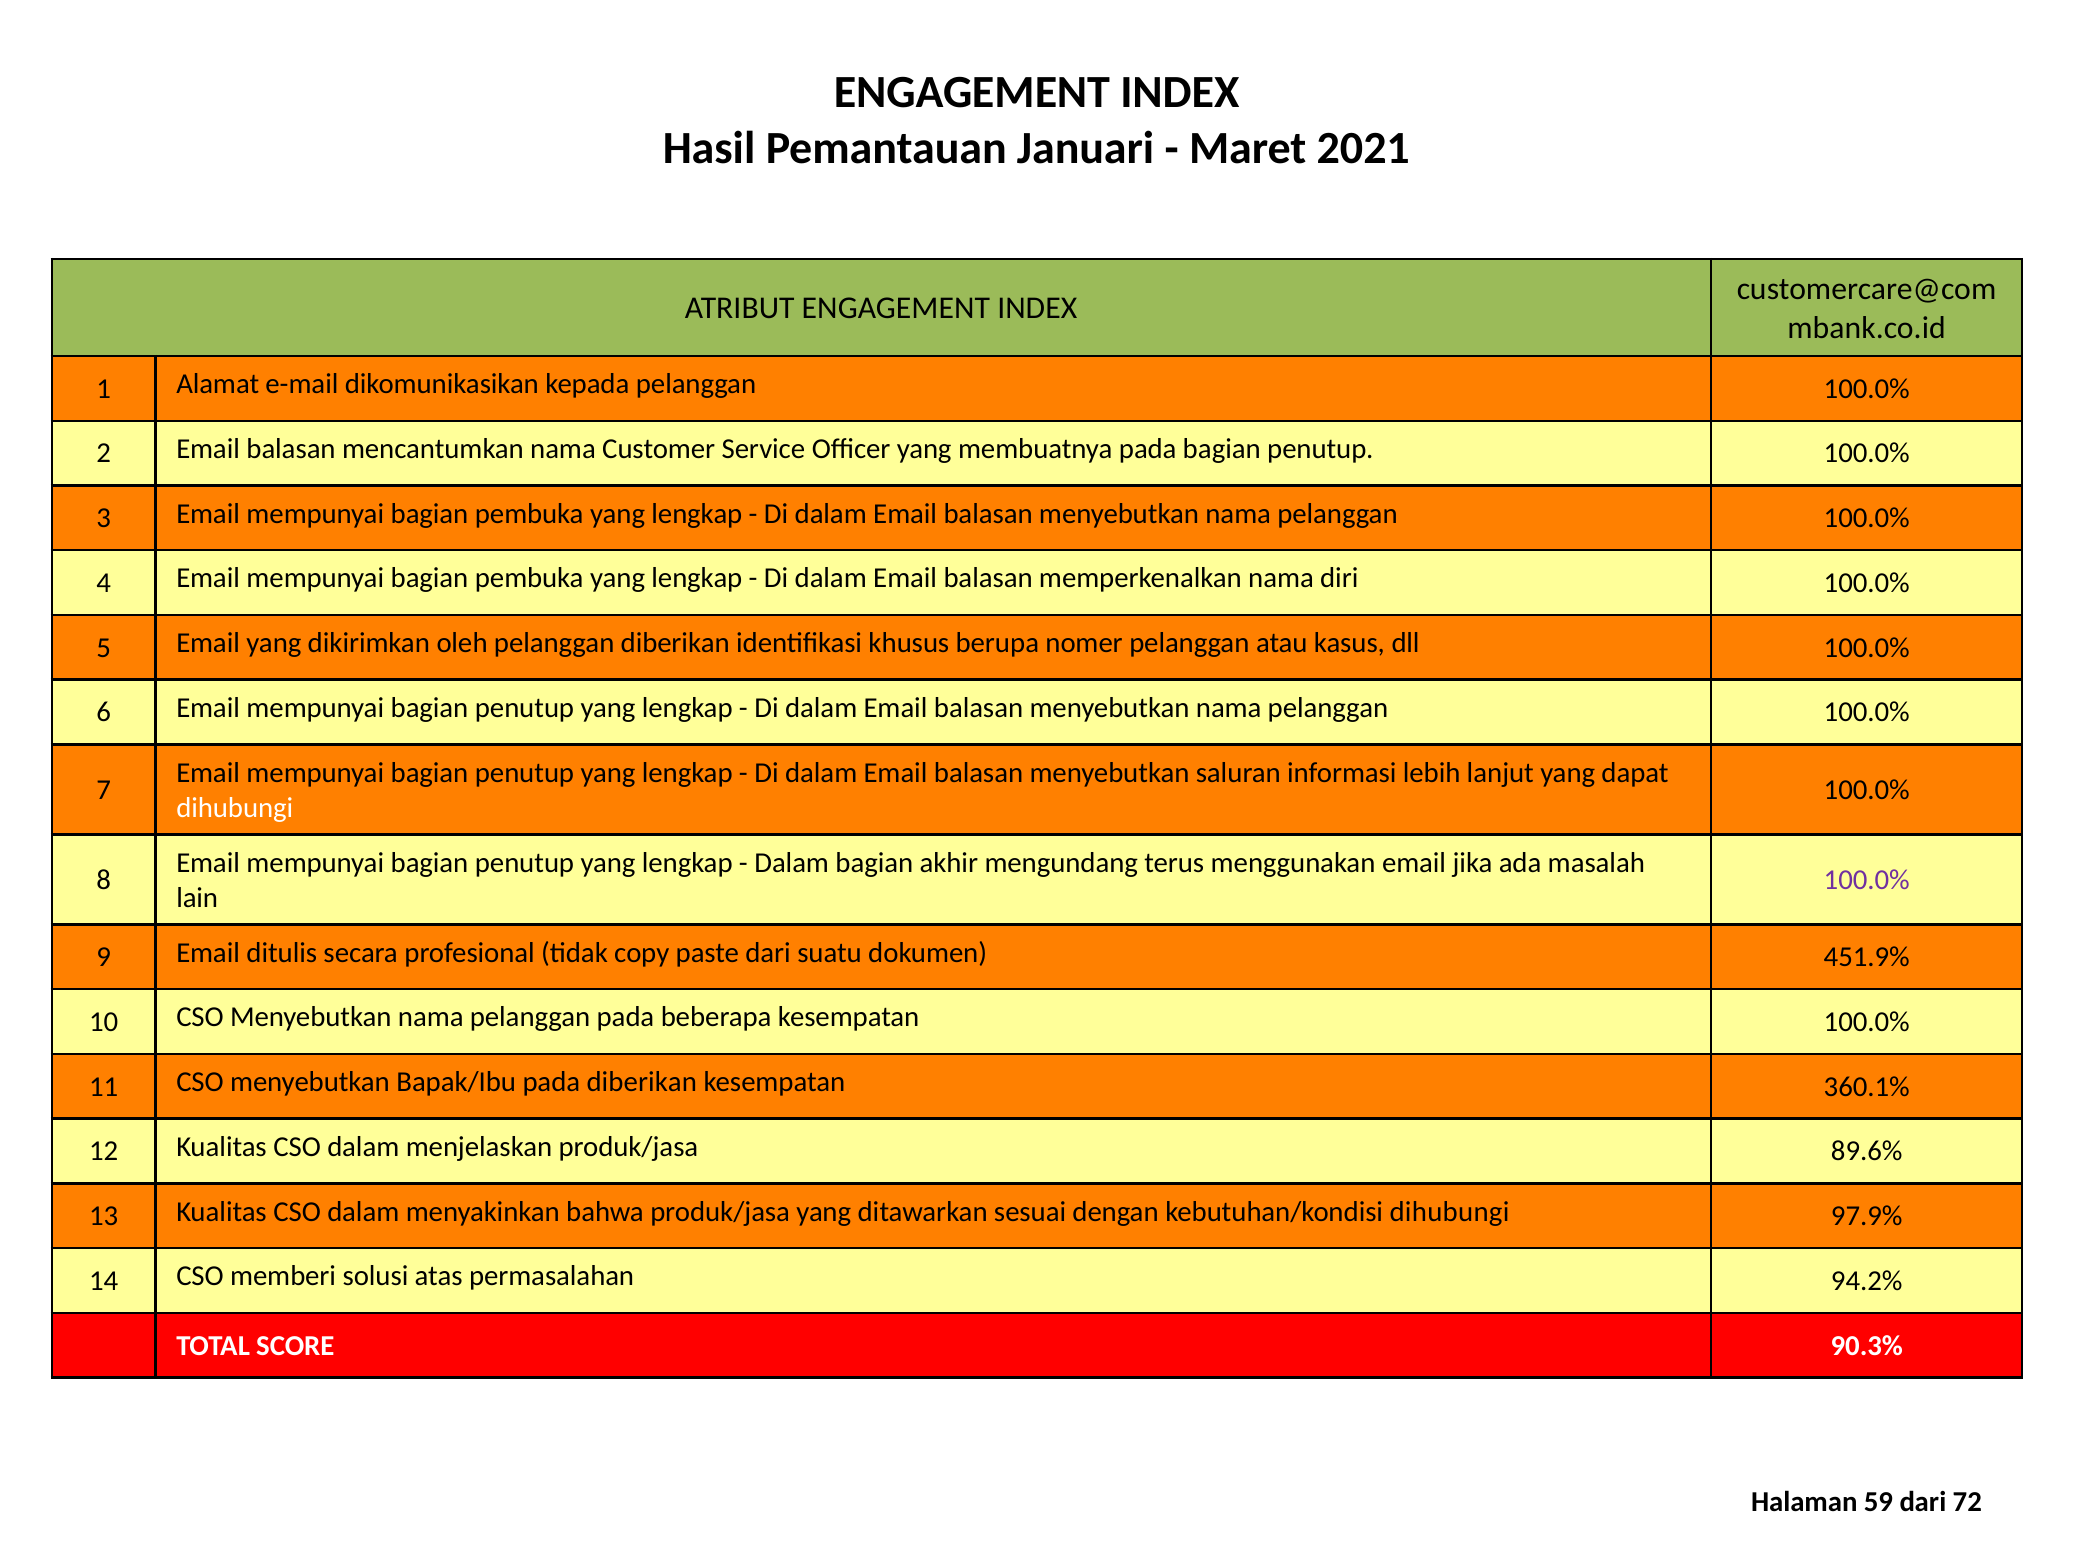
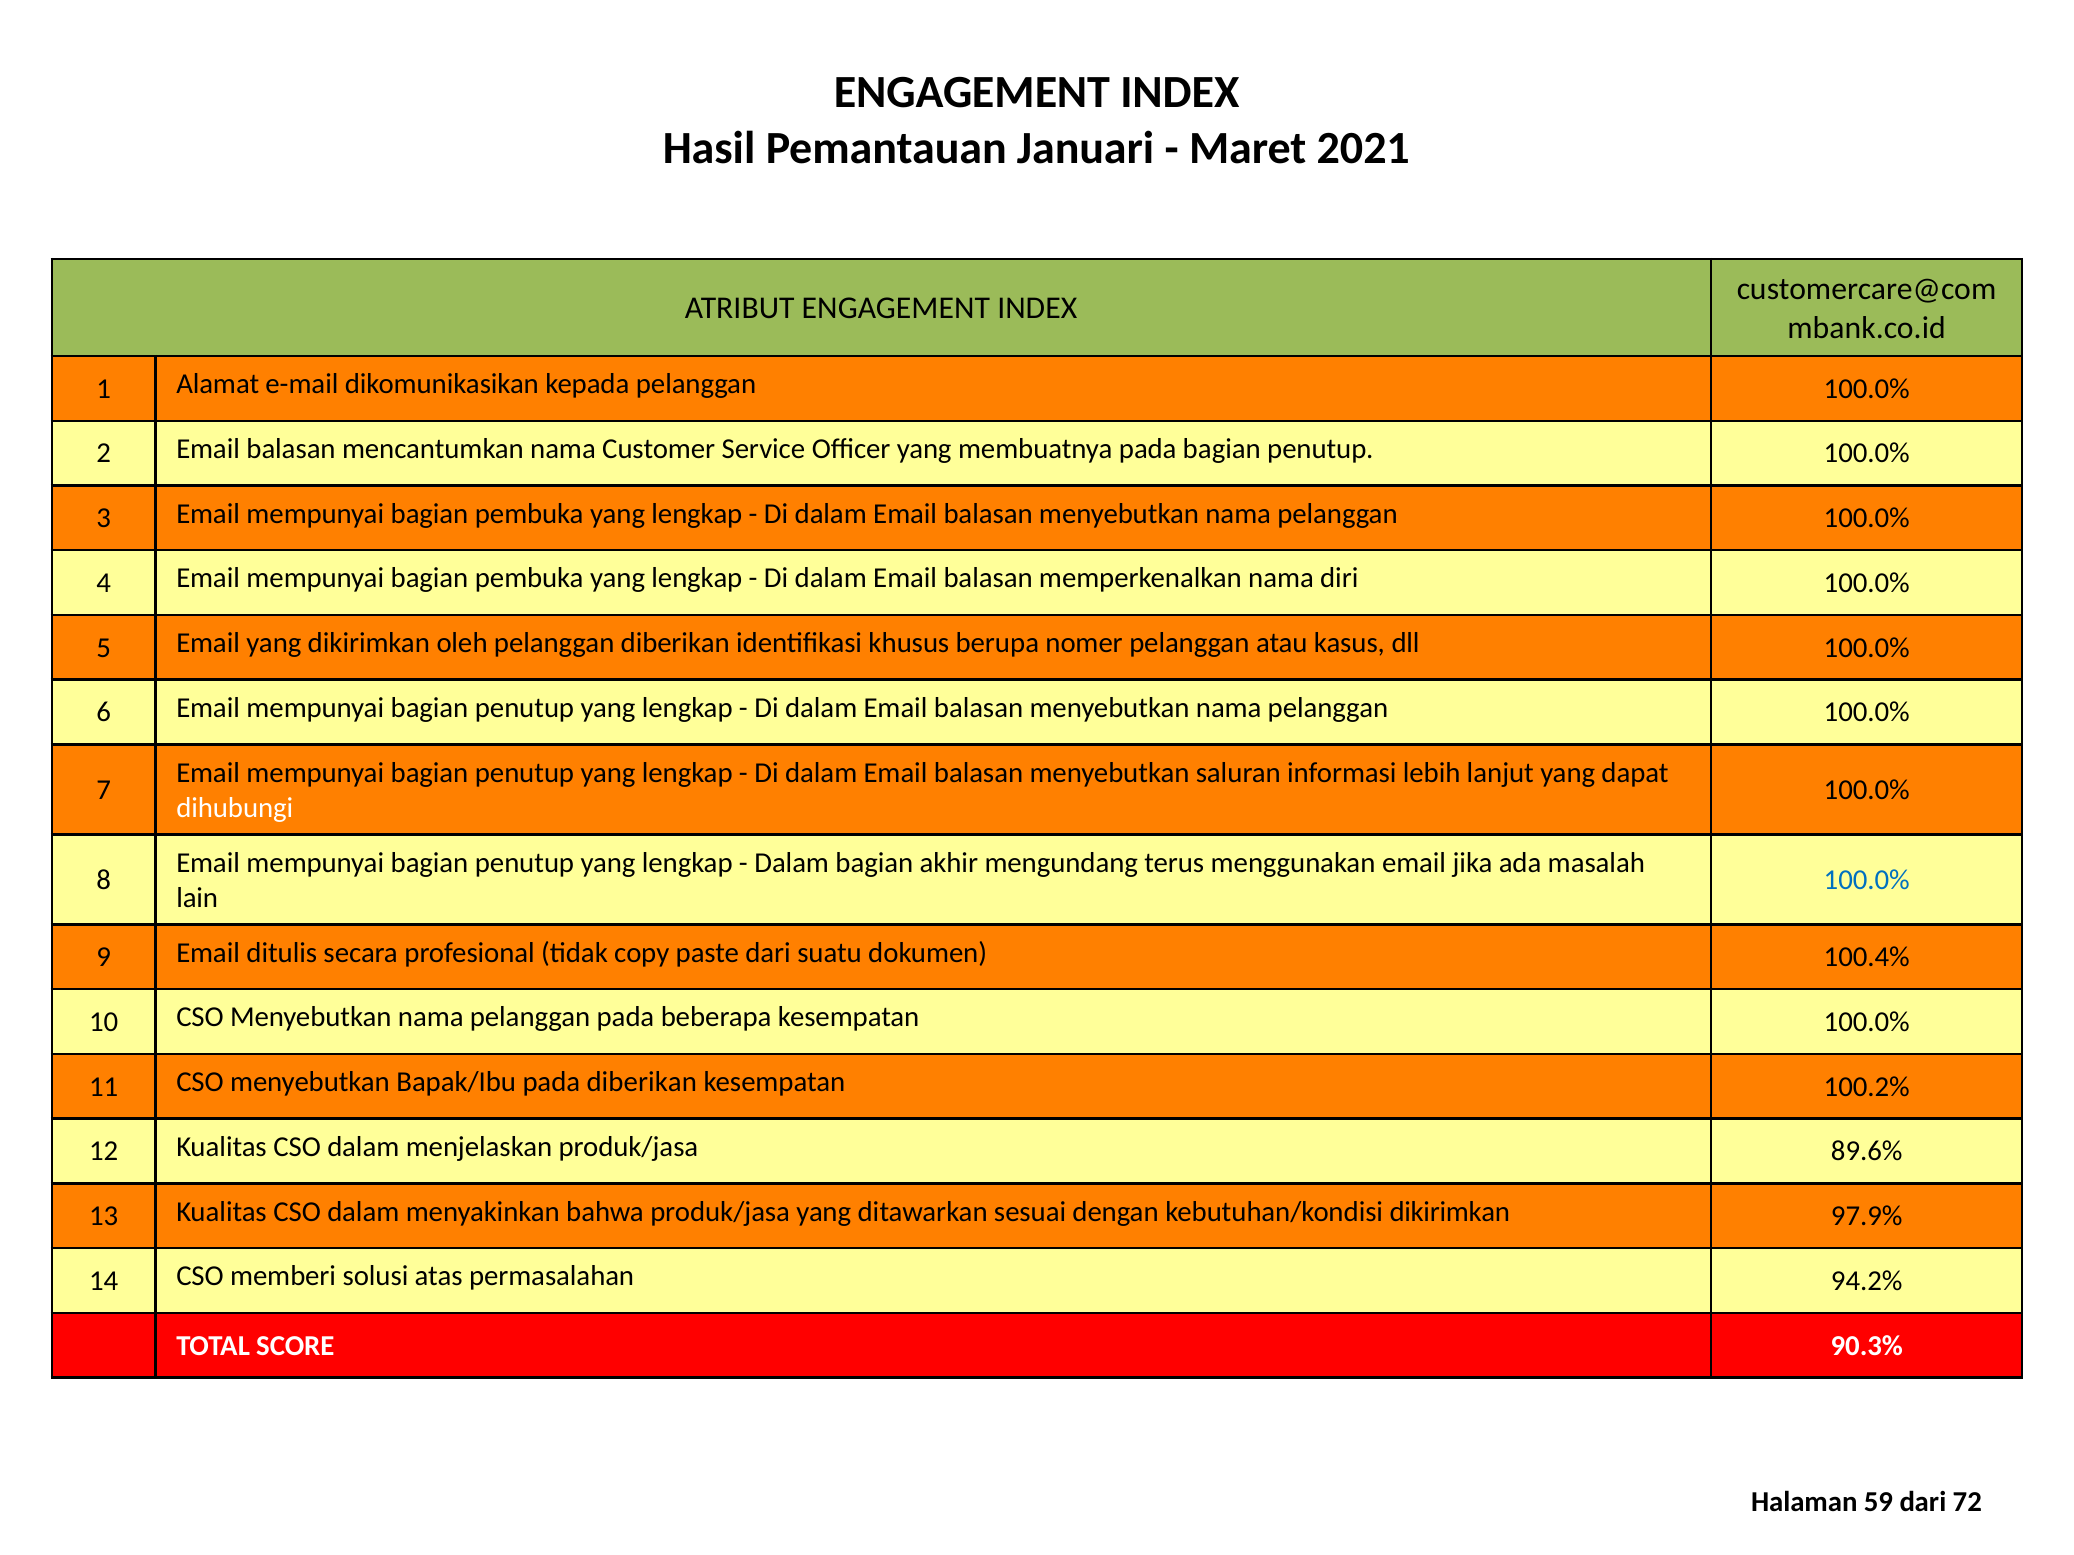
100.0% at (1867, 880) colour: purple -> blue
451.9%: 451.9% -> 100.4%
360.1%: 360.1% -> 100.2%
kebutuhan/kondisi dihubungi: dihubungi -> dikirimkan
